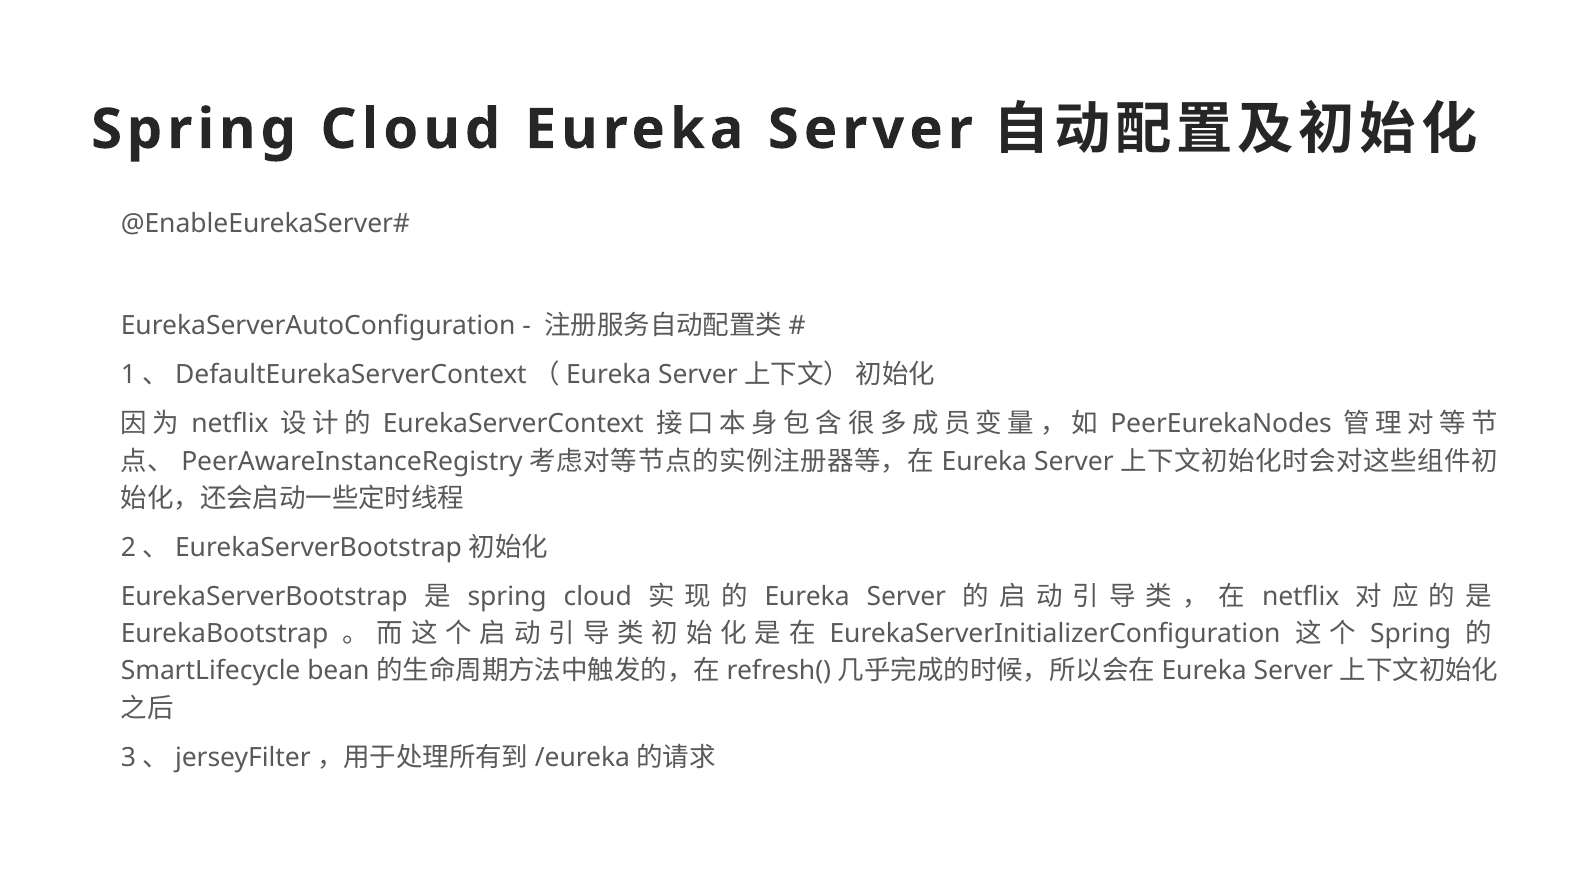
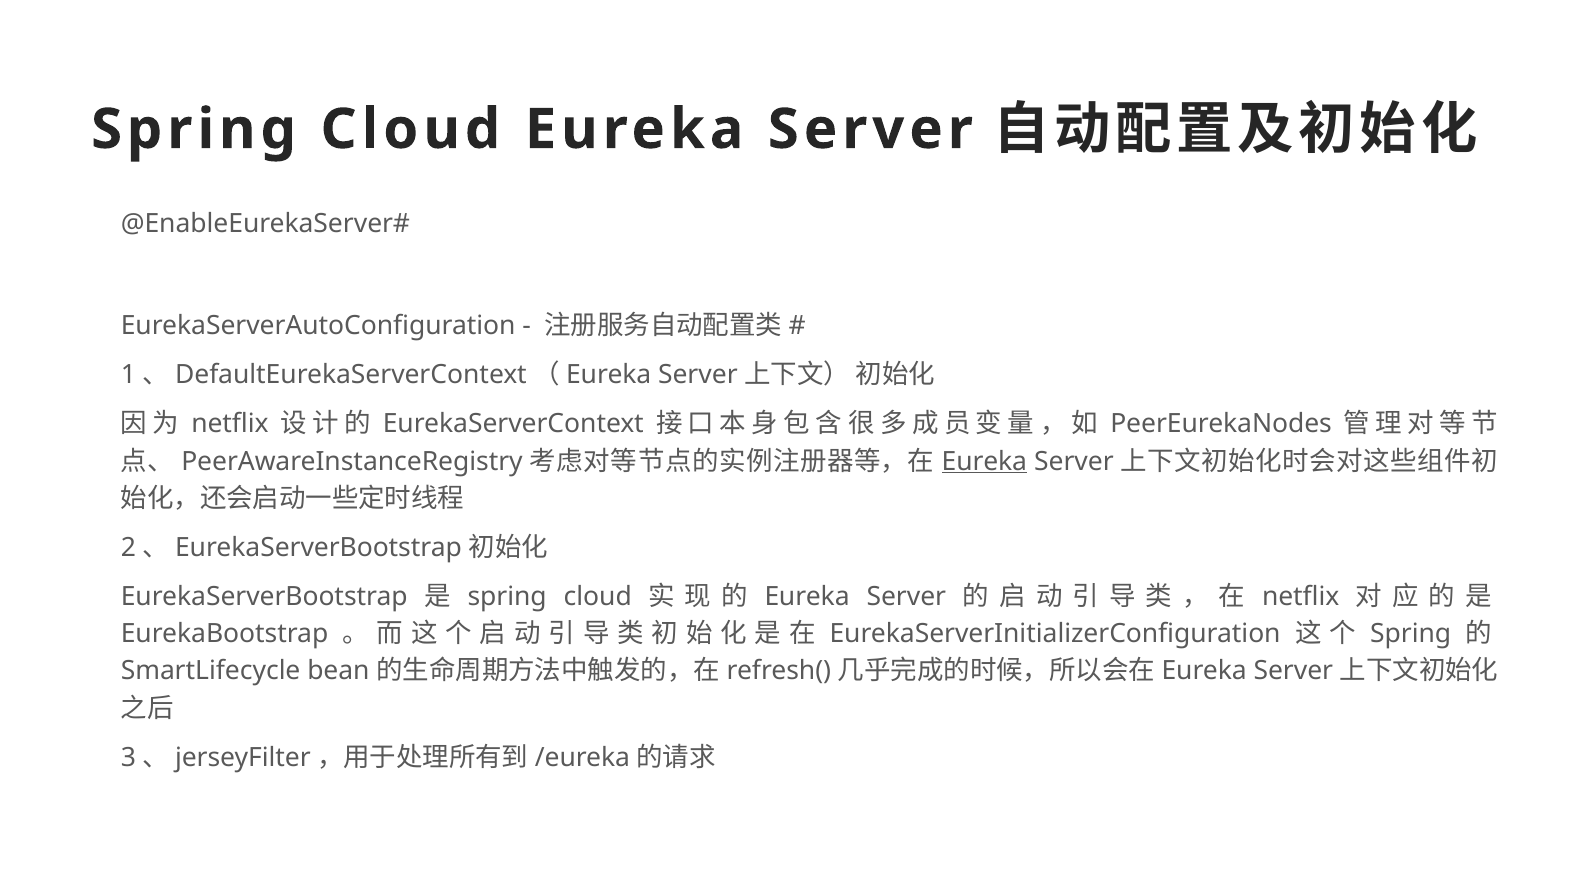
Eureka at (984, 461) underline: none -> present
